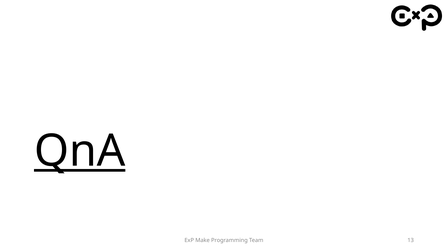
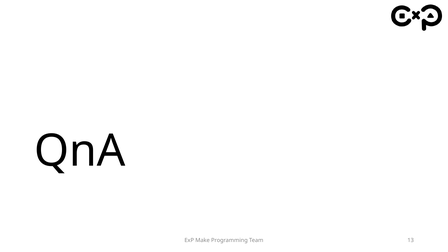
QnA underline: present -> none
